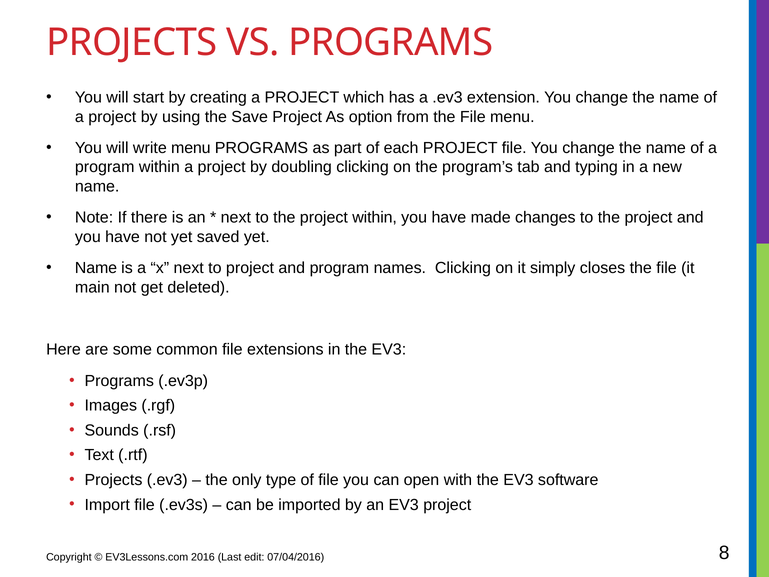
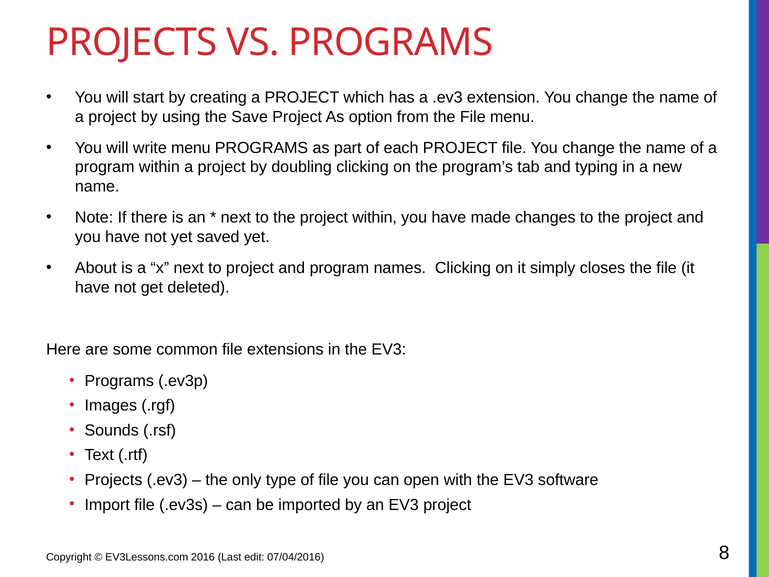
Name at (96, 268): Name -> About
main at (92, 287): main -> have
